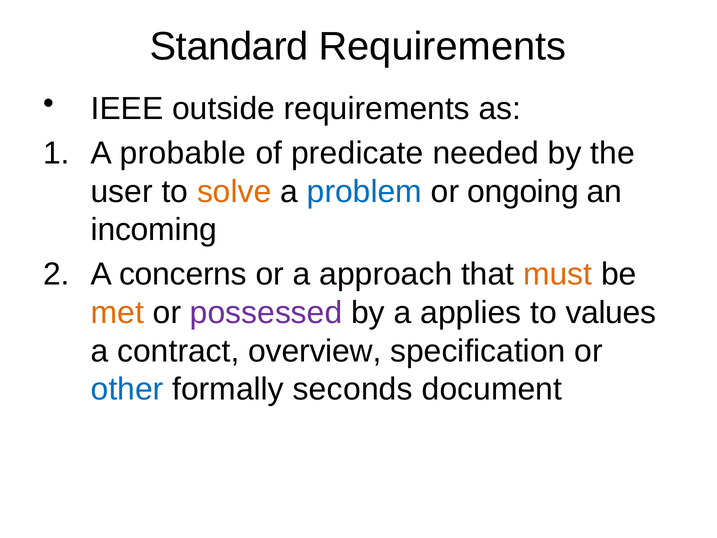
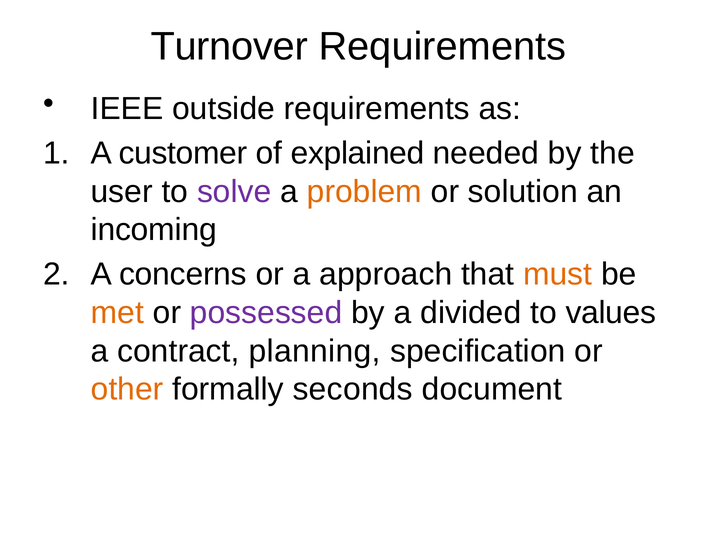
Standard: Standard -> Turnover
probable: probable -> customer
predicate: predicate -> explained
solve colour: orange -> purple
problem colour: blue -> orange
ongoing: ongoing -> solution
applies: applies -> divided
overview: overview -> planning
other colour: blue -> orange
